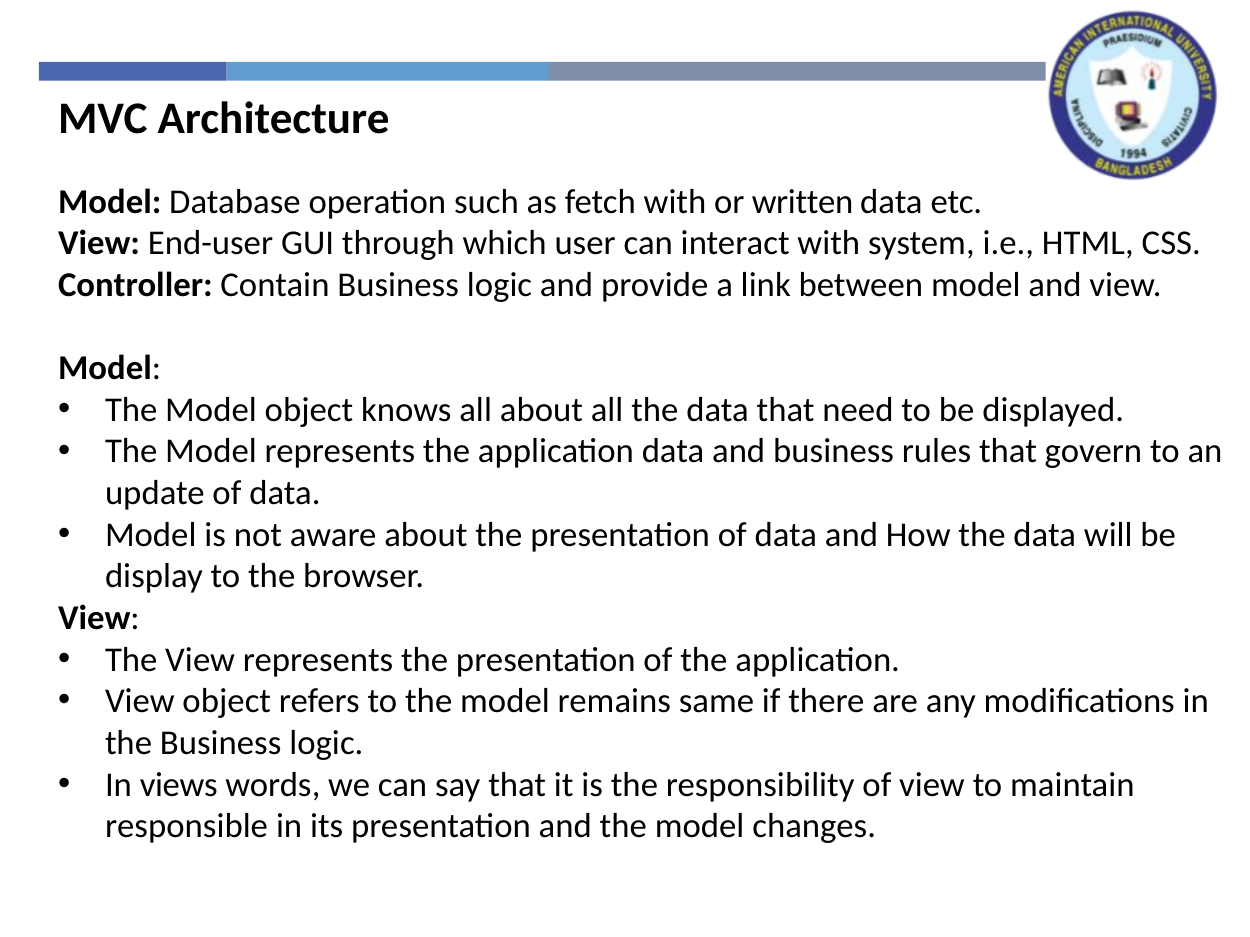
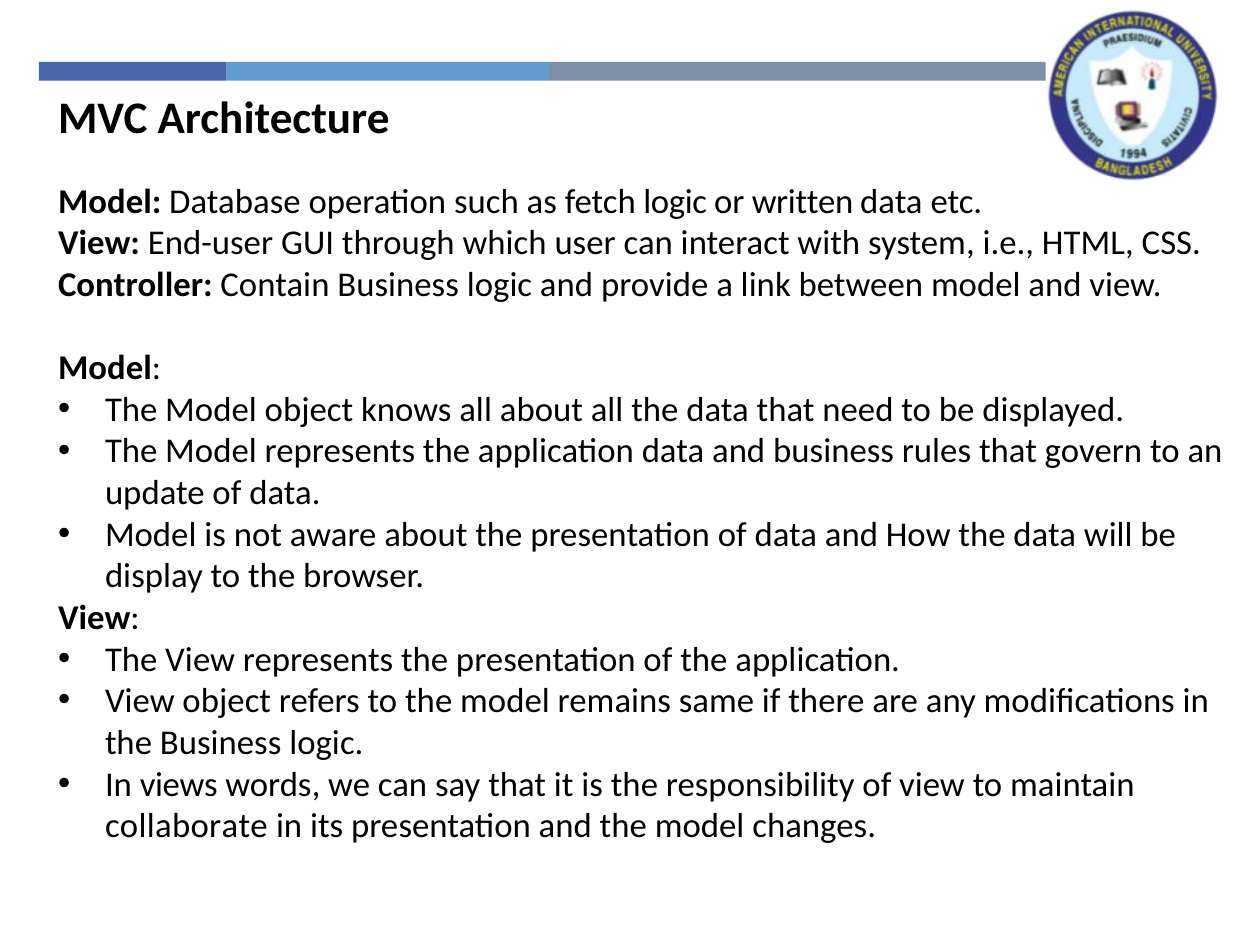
fetch with: with -> logic
responsible: responsible -> collaborate
